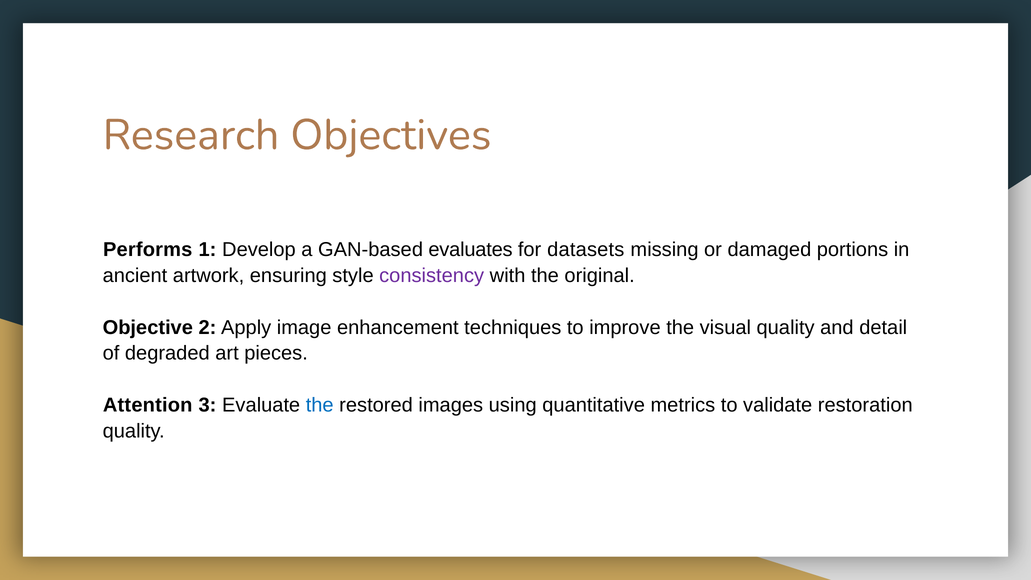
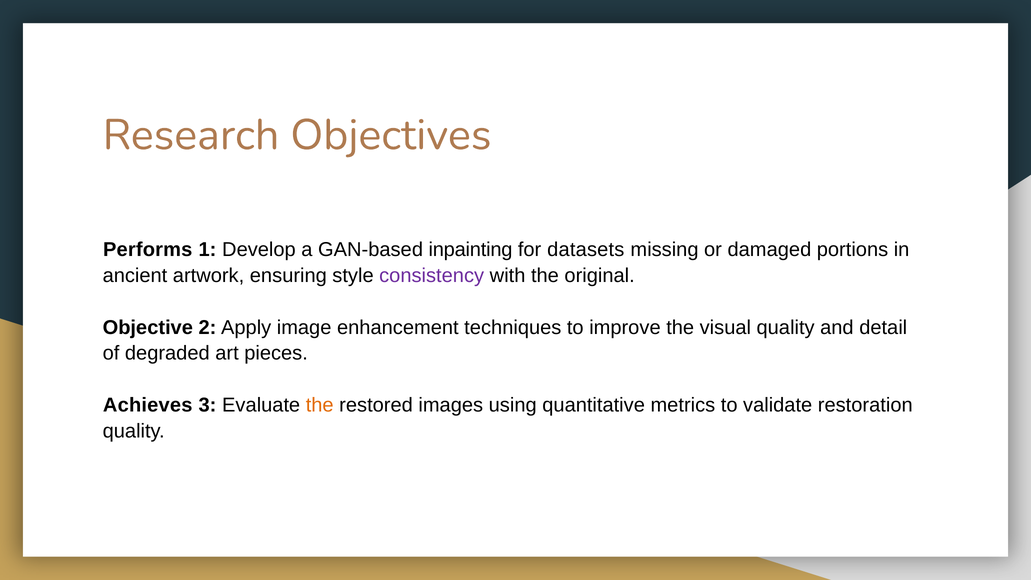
evaluates: evaluates -> inpainting
Attention: Attention -> Achieves
the at (320, 405) colour: blue -> orange
